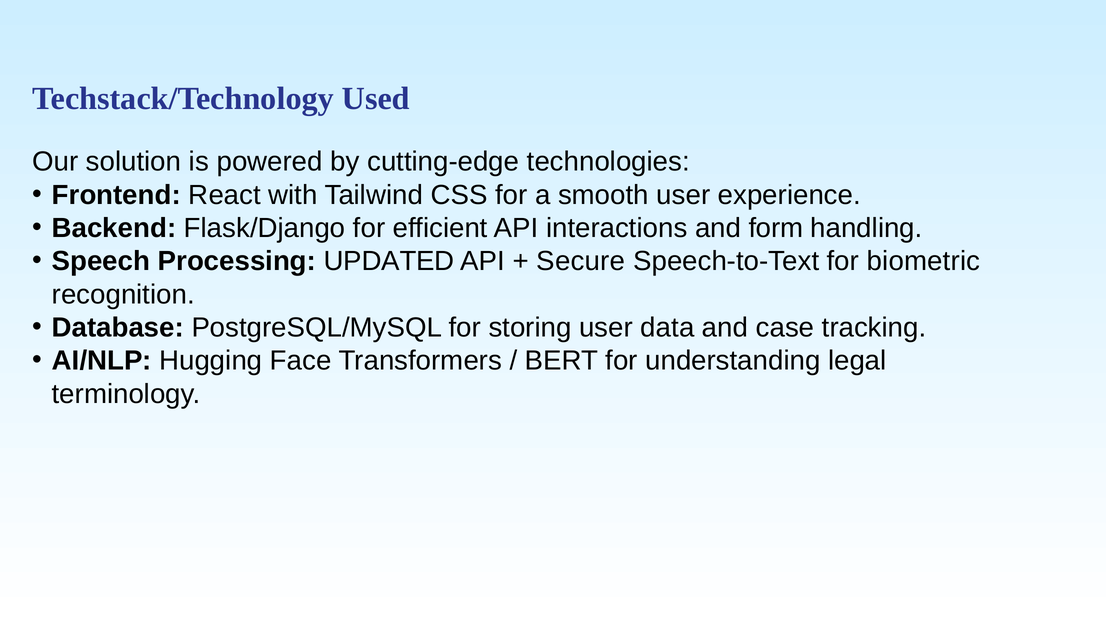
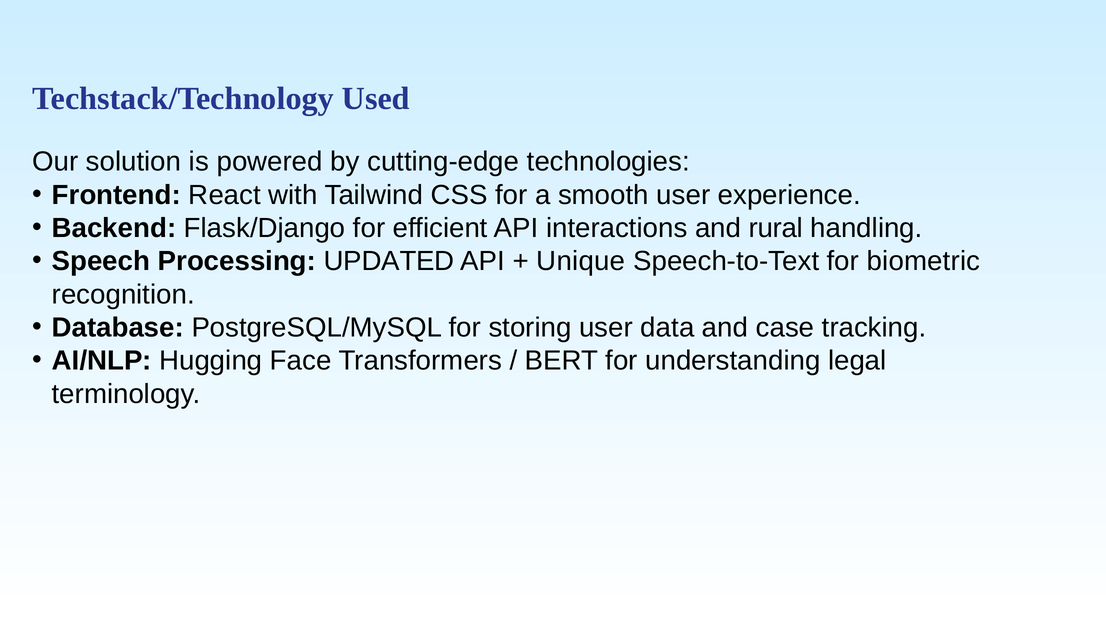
form: form -> rural
Secure: Secure -> Unique
